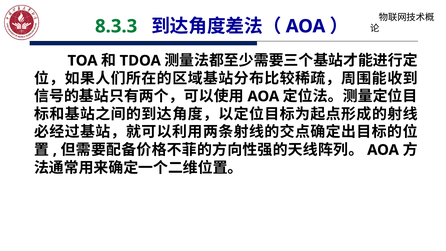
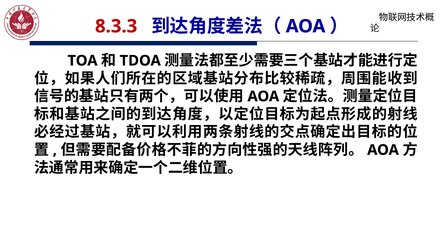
8.3.3 colour: green -> red
